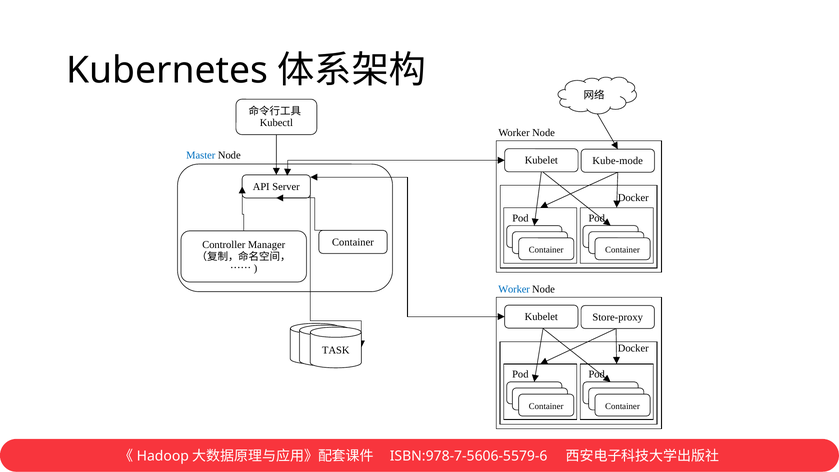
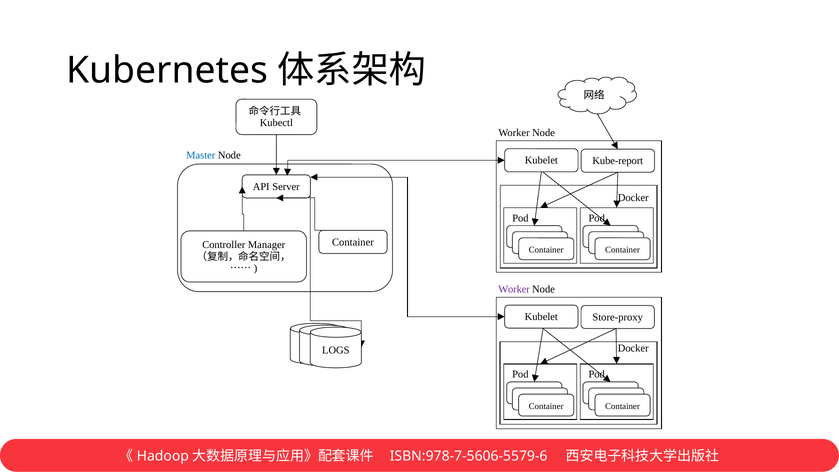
Kube-mode: Kube-mode -> Kube-report
Worker at (514, 289) colour: blue -> purple
TASK: TASK -> LOGS
